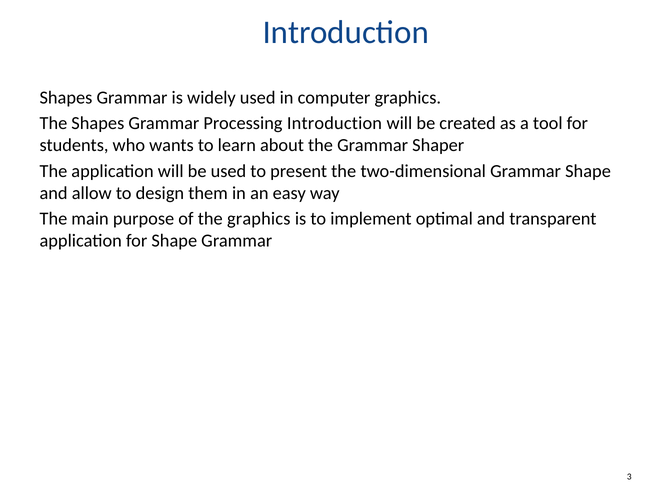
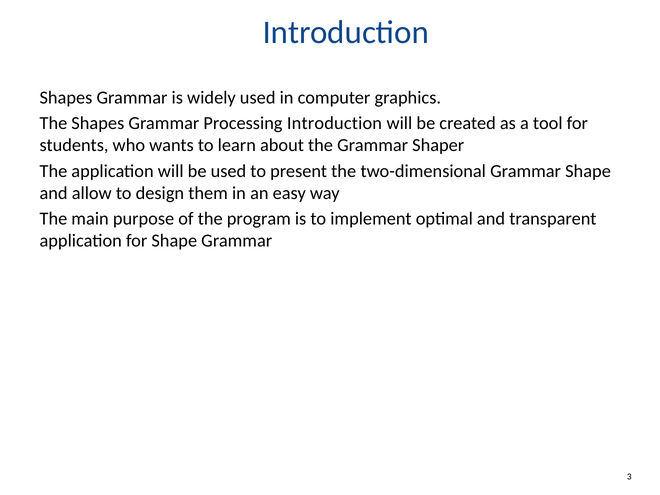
the graphics: graphics -> program
